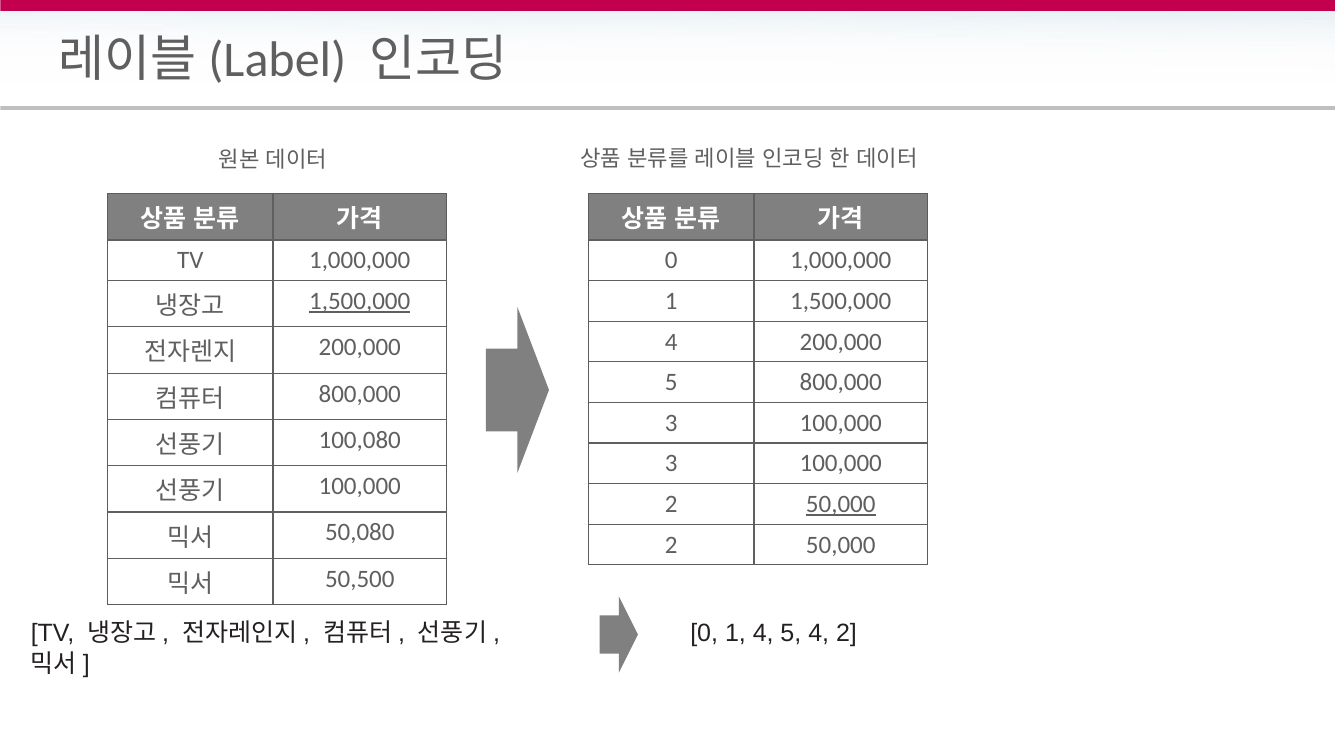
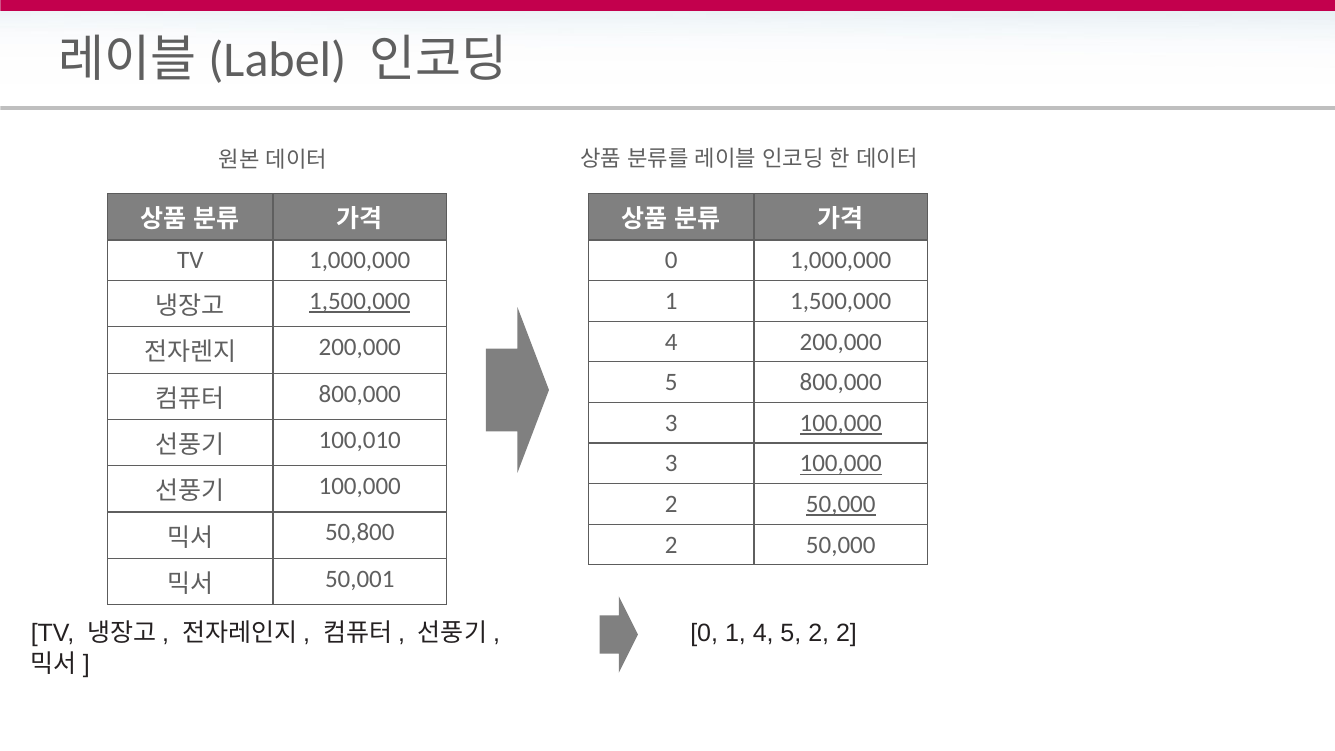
100,000 at (841, 423) underline: none -> present
100,080: 100,080 -> 100,010
100,000 at (841, 464) underline: none -> present
50,080: 50,080 -> 50,800
50,500: 50,500 -> 50,001
5 4: 4 -> 2
